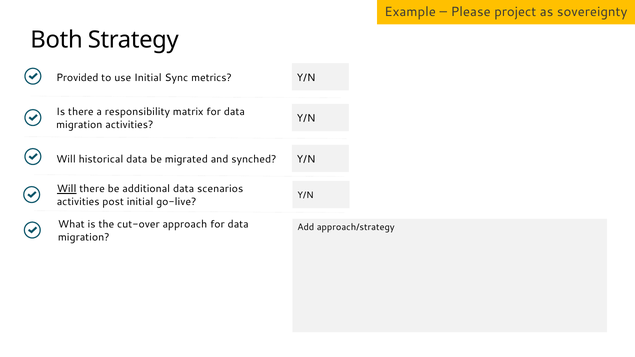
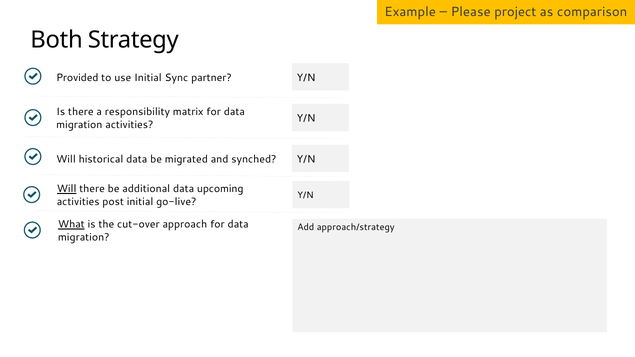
sovereignty: sovereignty -> comparison
metrics: metrics -> partner
scenarios: scenarios -> upcoming
What underline: none -> present
